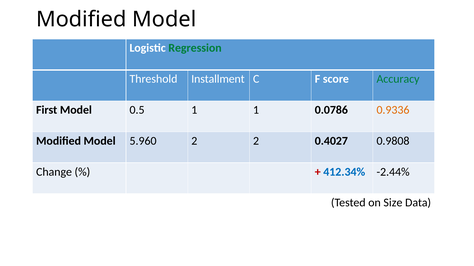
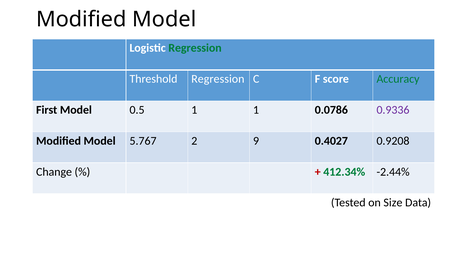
Threshold Installment: Installment -> Regression
0.9336 colour: orange -> purple
5.960: 5.960 -> 5.767
2 2: 2 -> 9
0.9808: 0.9808 -> 0.9208
412.34% colour: blue -> green
